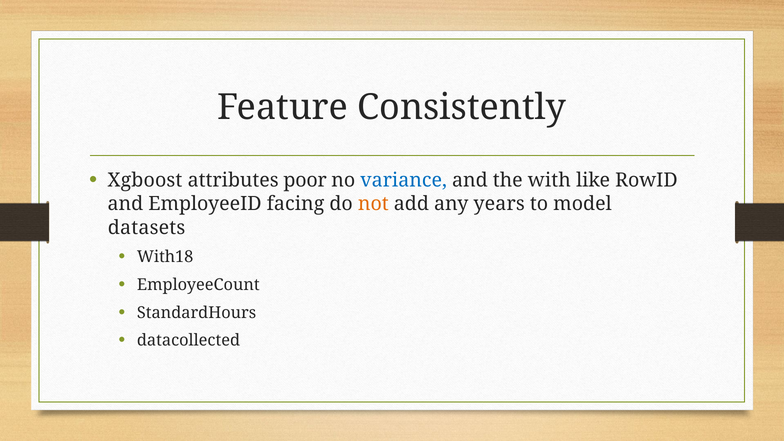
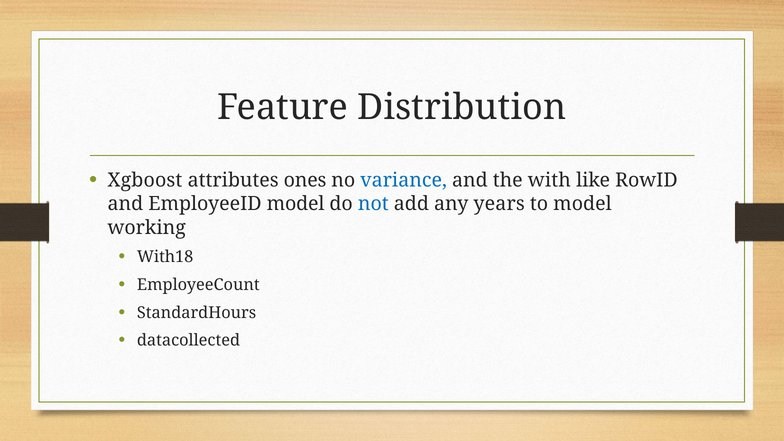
Consistently: Consistently -> Distribution
poor: poor -> ones
EmployeeID facing: facing -> model
not colour: orange -> blue
datasets: datasets -> working
